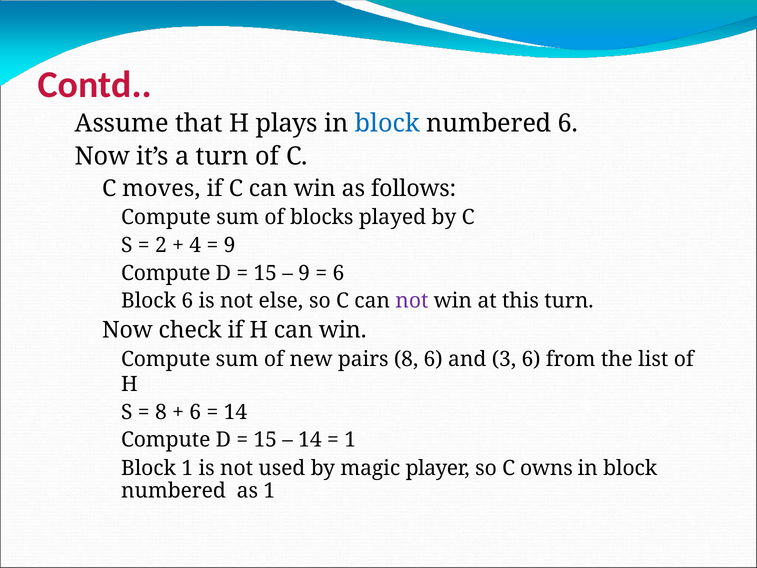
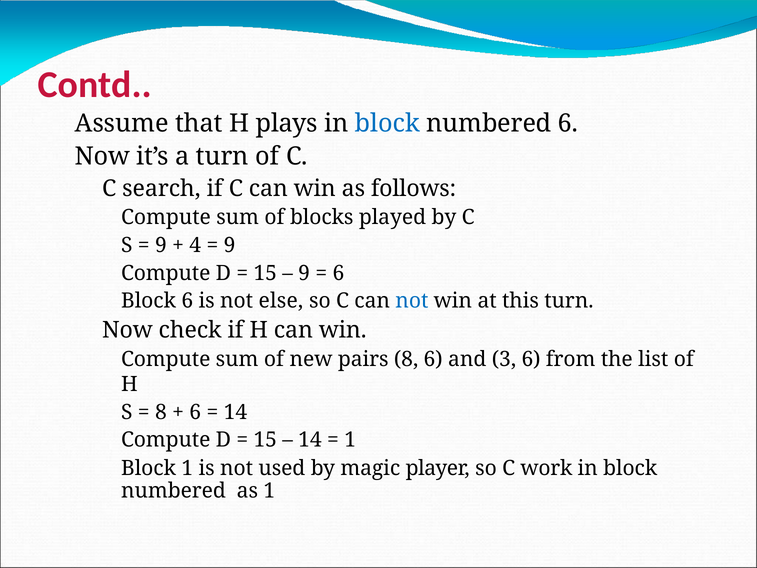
moves: moves -> search
2 at (161, 245): 2 -> 9
not at (412, 301) colour: purple -> blue
owns: owns -> work
